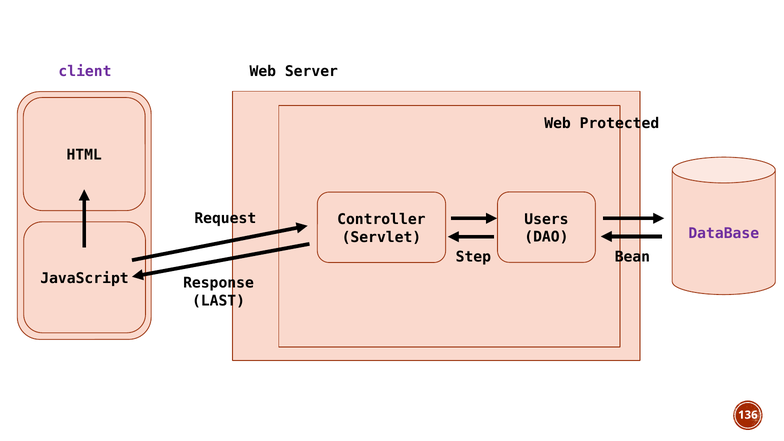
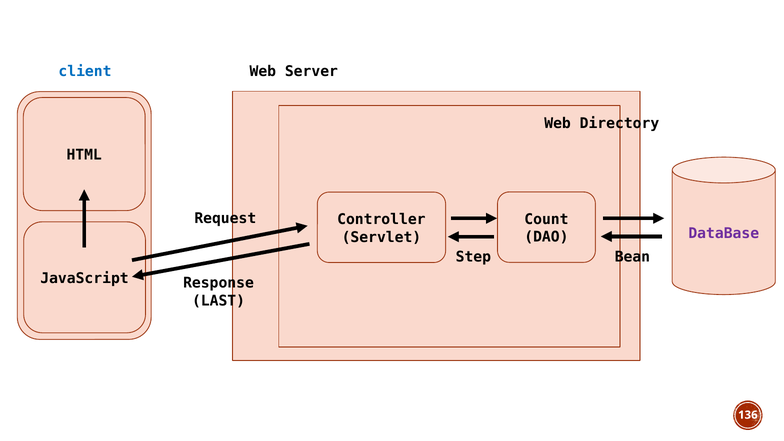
client colour: purple -> blue
Protected: Protected -> Directory
Users: Users -> Count
